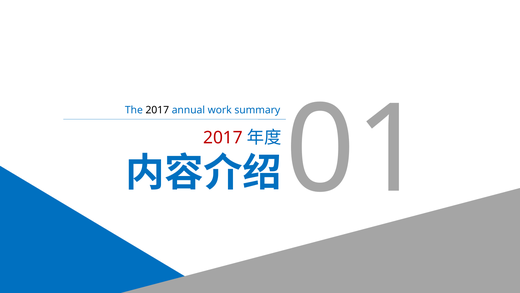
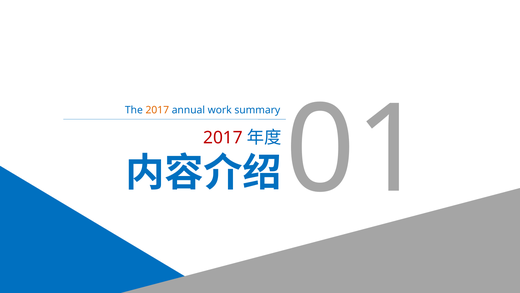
2017 at (157, 110) colour: black -> orange
